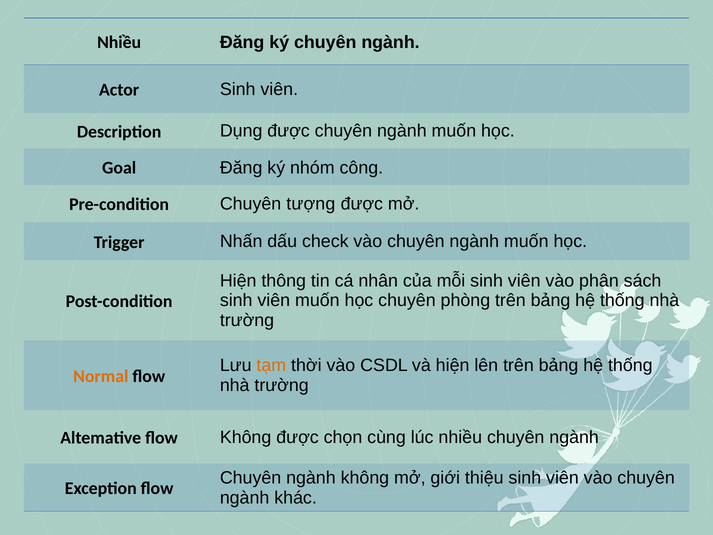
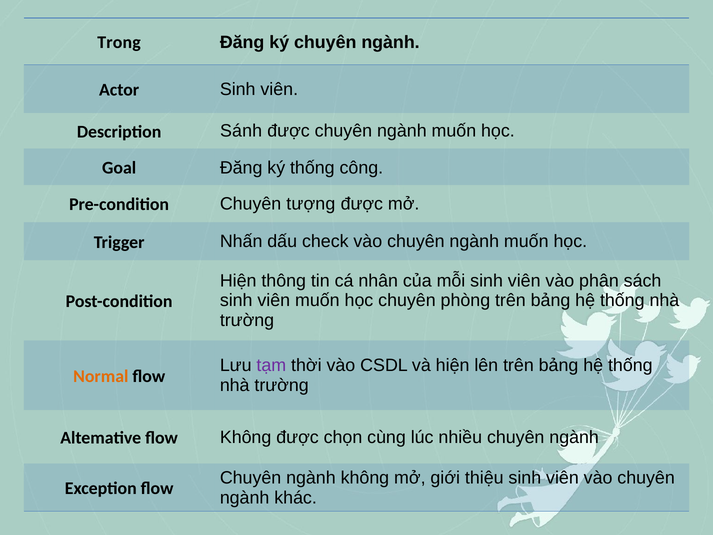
Nhiều at (119, 42): Nhiều -> Trong
Dụng: Dụng -> Sánh
ký nhóm: nhóm -> thống
tạm colour: orange -> purple
